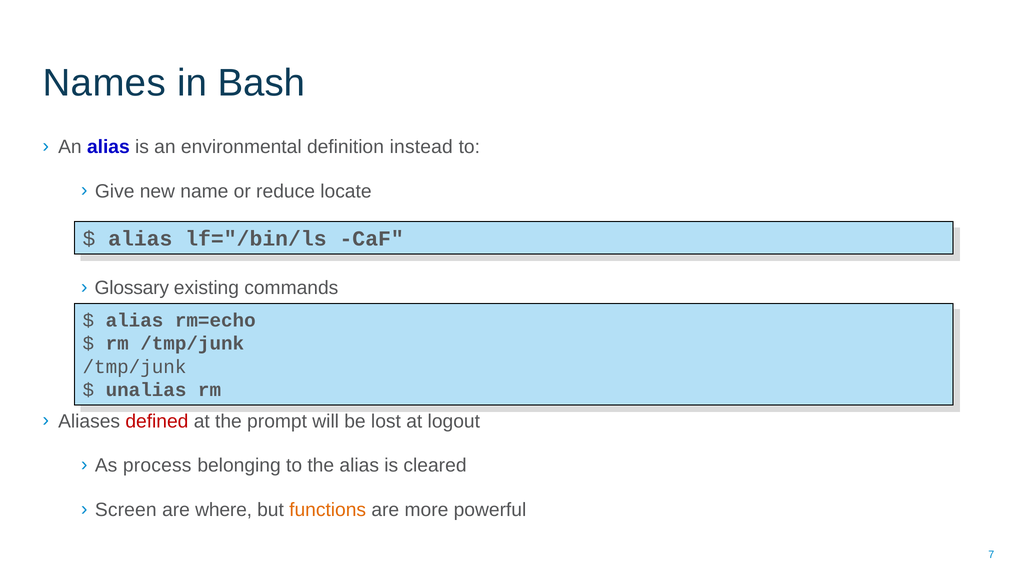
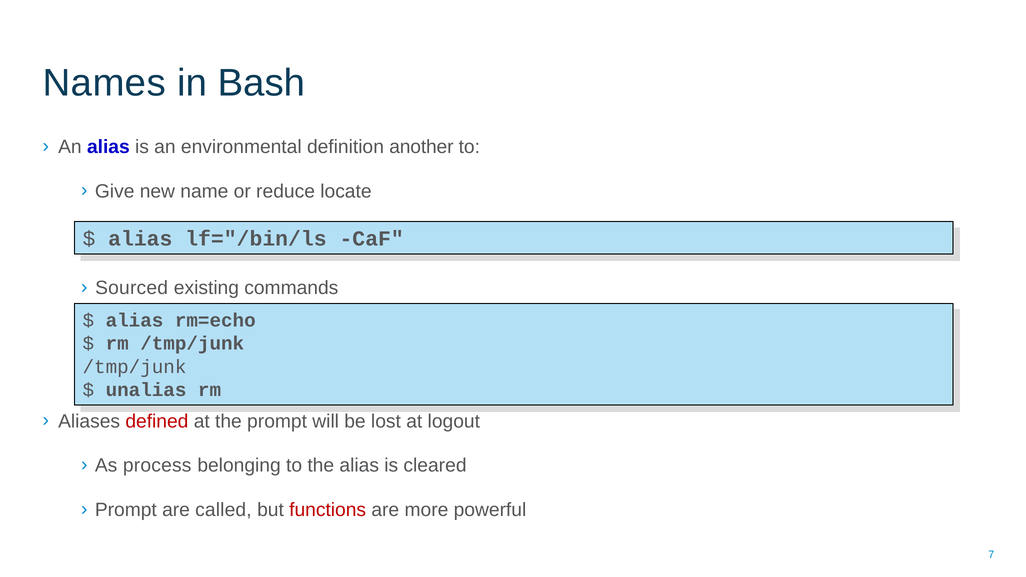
instead: instead -> another
Glossary: Glossary -> Sourced
Screen at (126, 510): Screen -> Prompt
where: where -> called
functions colour: orange -> red
